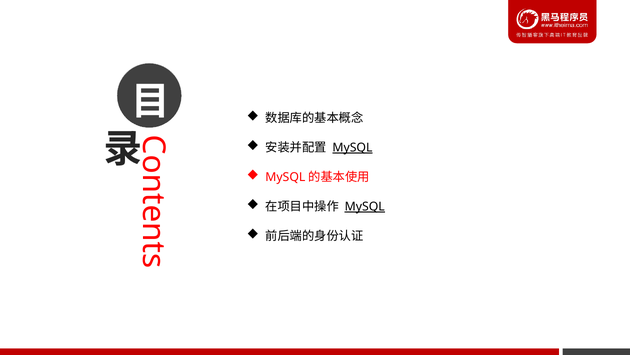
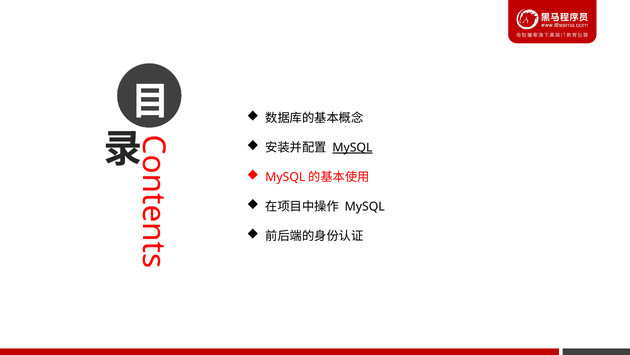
MySQL at (365, 206) underline: present -> none
